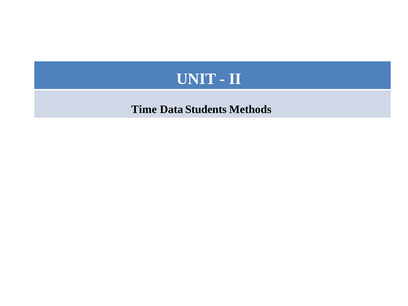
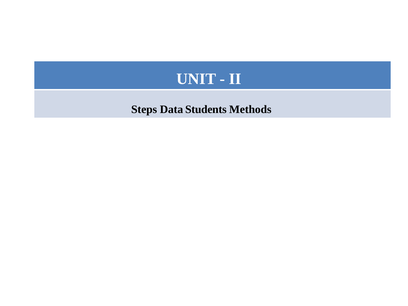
Time: Time -> Steps
